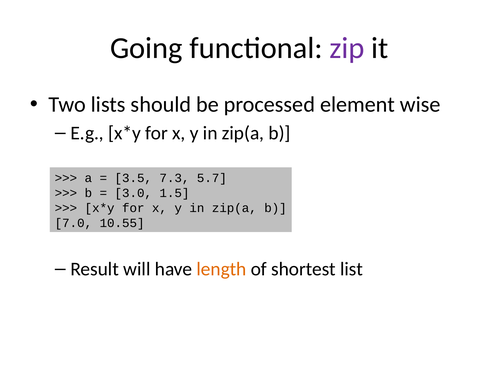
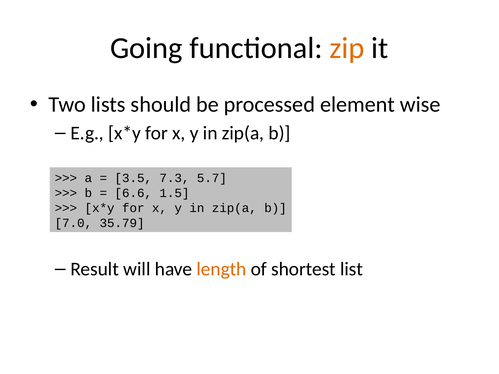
zip colour: purple -> orange
3.0: 3.0 -> 6.6
10.55: 10.55 -> 35.79
